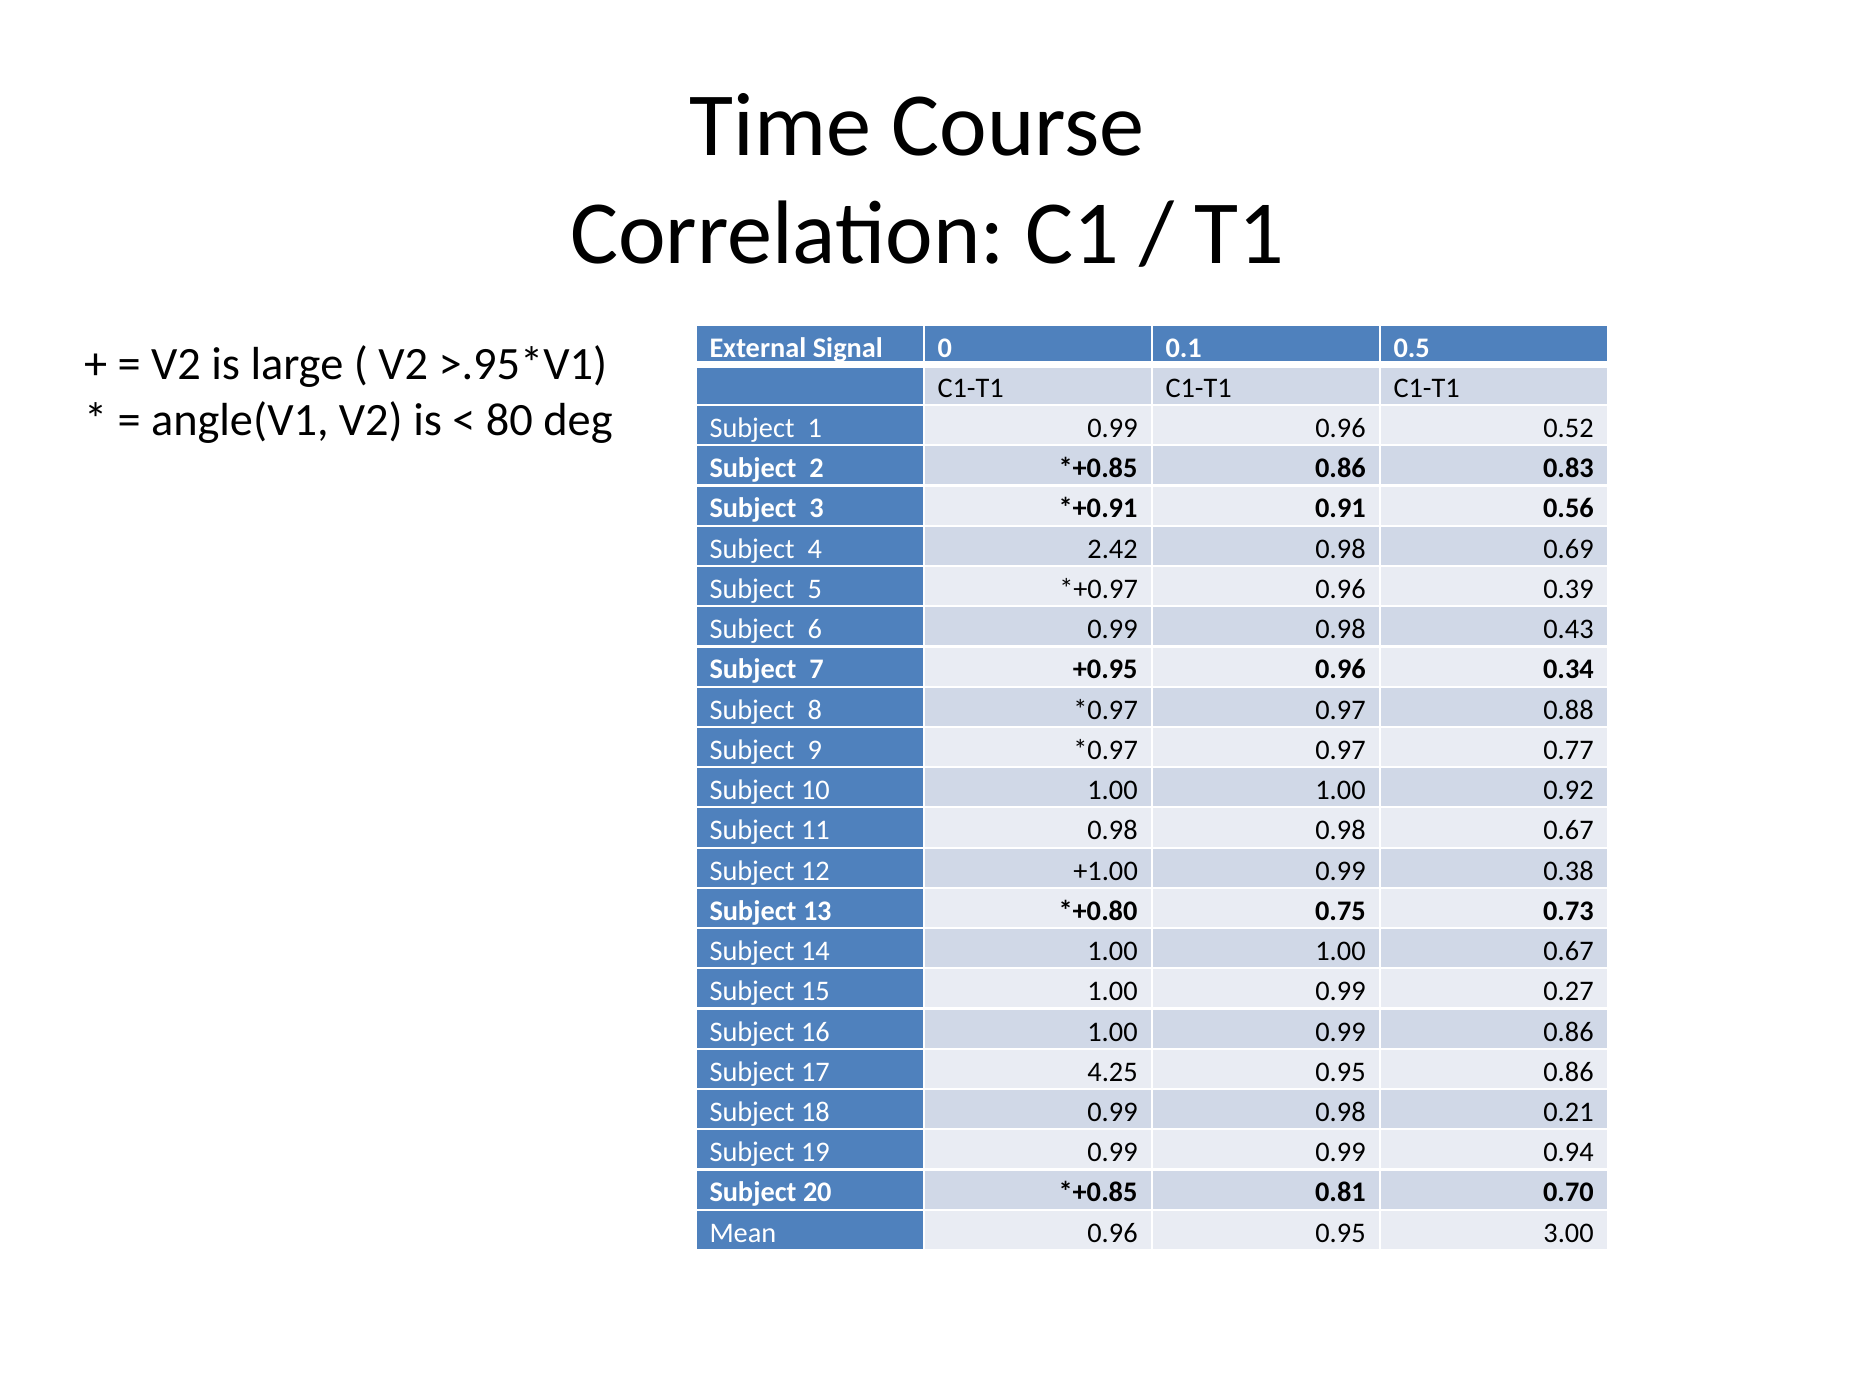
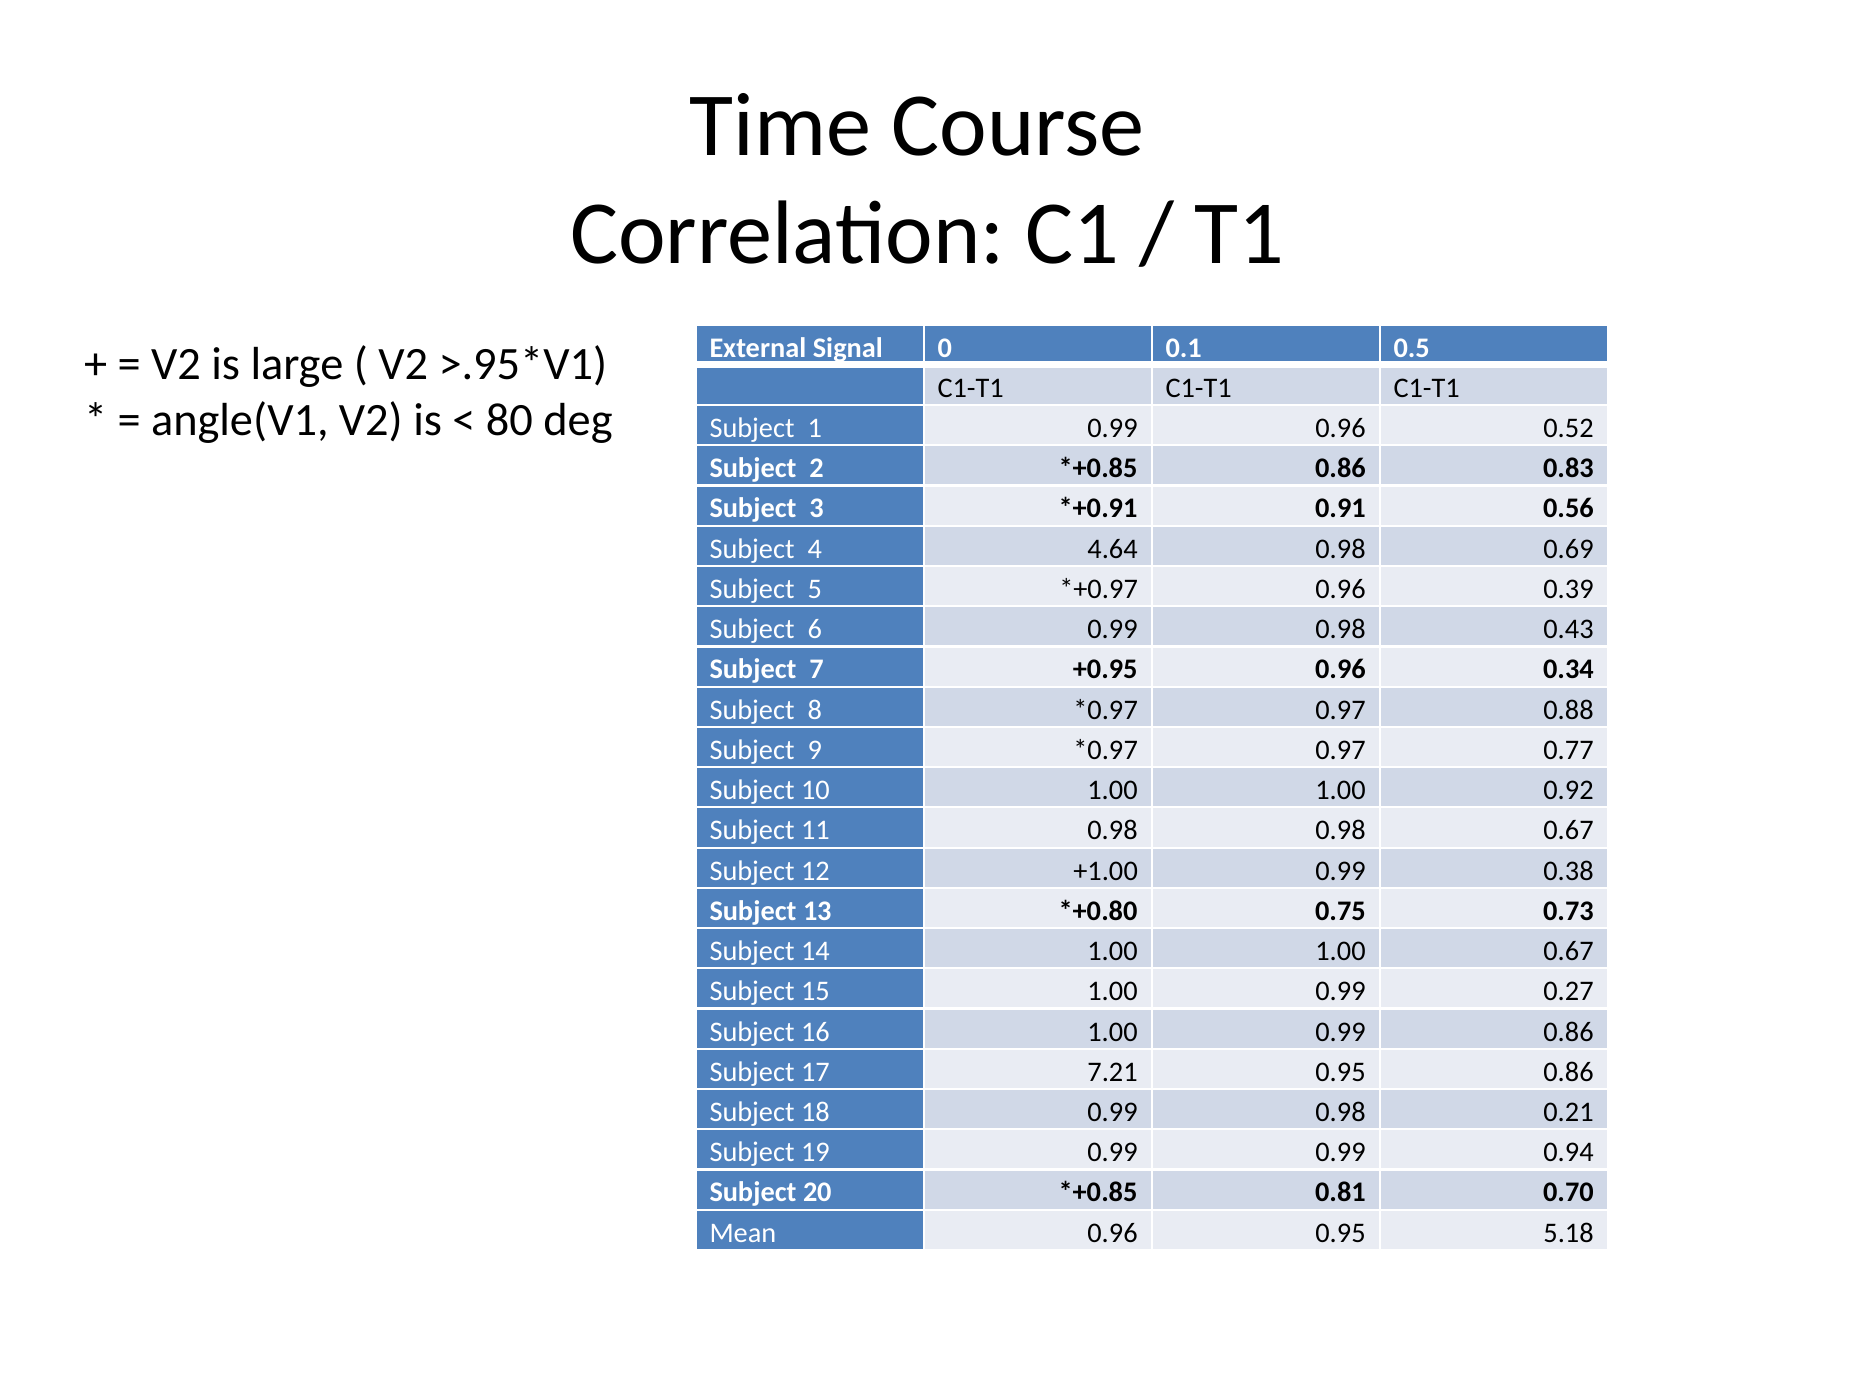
2.42: 2.42 -> 4.64
4.25: 4.25 -> 7.21
3.00: 3.00 -> 5.18
